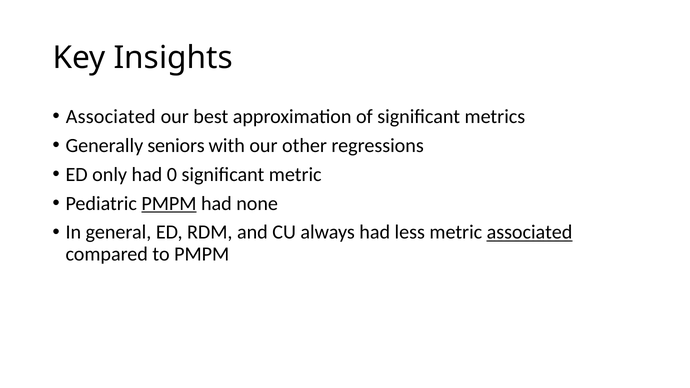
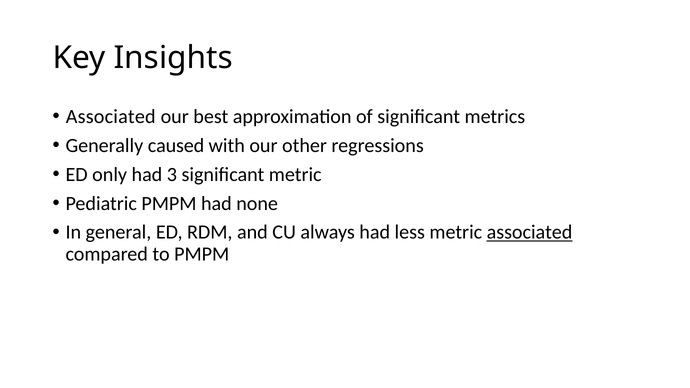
seniors: seniors -> caused
0: 0 -> 3
PMPM at (169, 203) underline: present -> none
